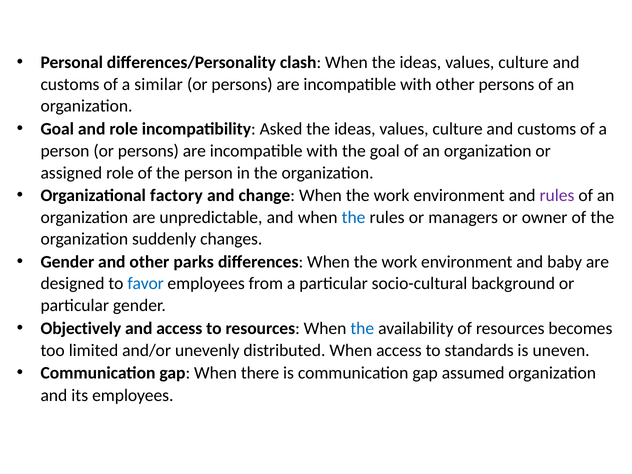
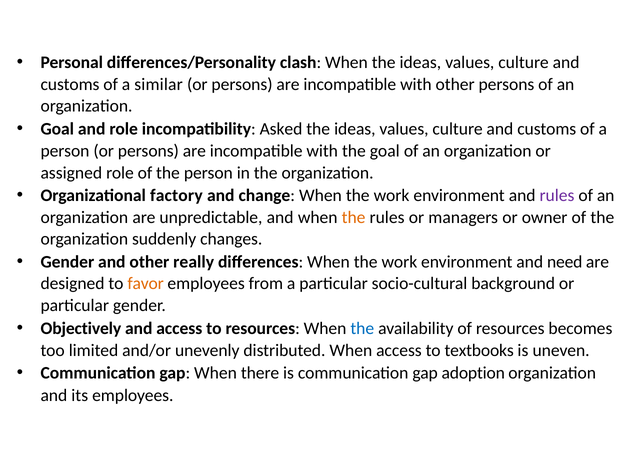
the at (354, 217) colour: blue -> orange
parks: parks -> really
baby: baby -> need
favor colour: blue -> orange
standards: standards -> textbooks
assumed: assumed -> adoption
